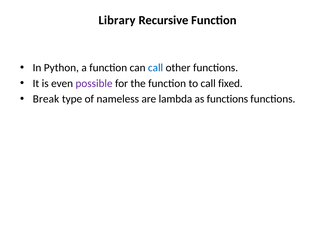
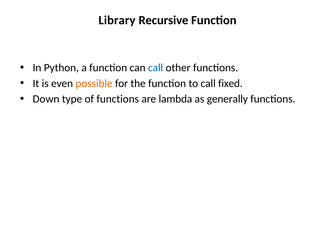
possible colour: purple -> orange
Break: Break -> Down
of nameless: nameless -> functions
as functions: functions -> generally
